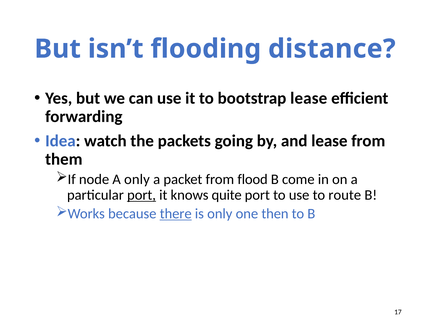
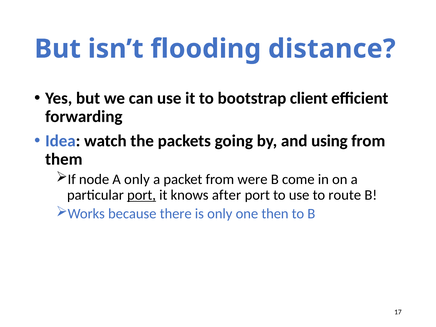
bootstrap lease: lease -> client
and lease: lease -> using
flood: flood -> were
quite: quite -> after
there underline: present -> none
